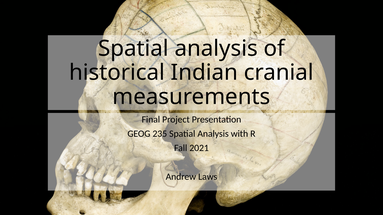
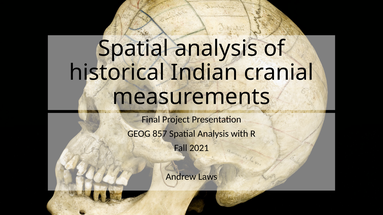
235: 235 -> 857
